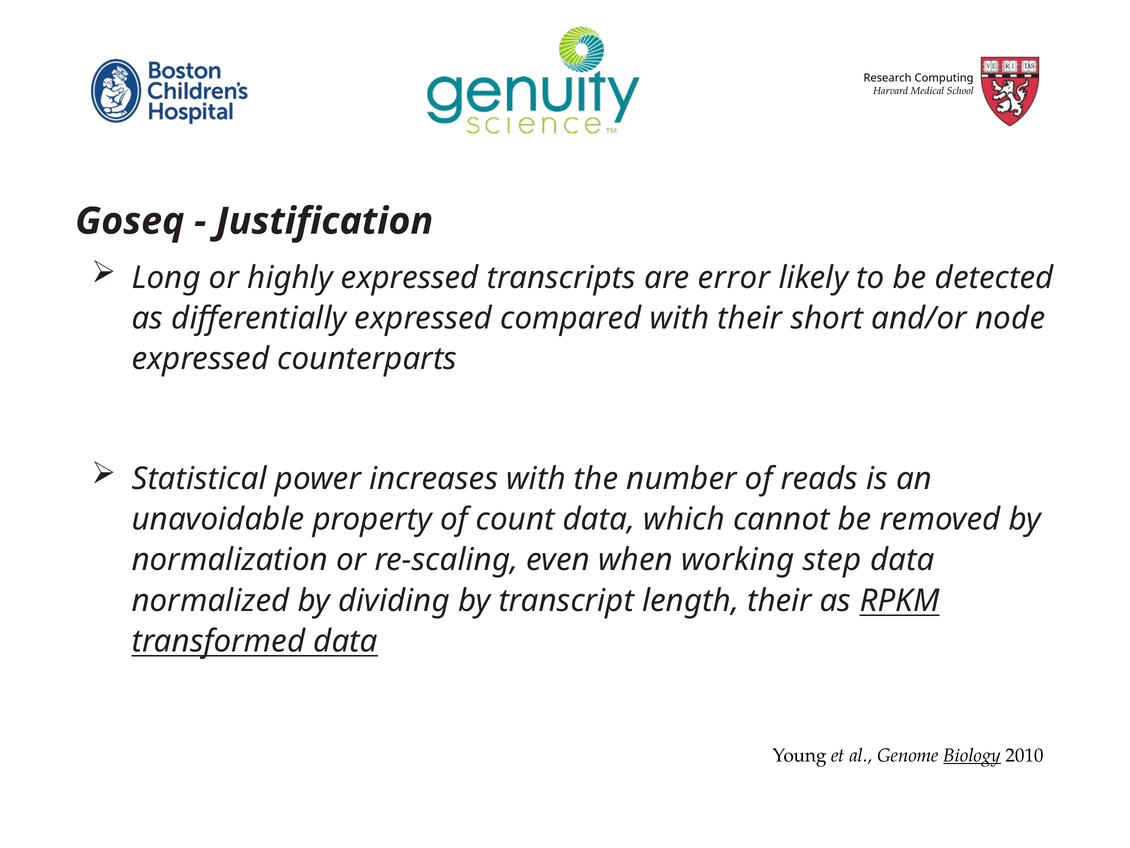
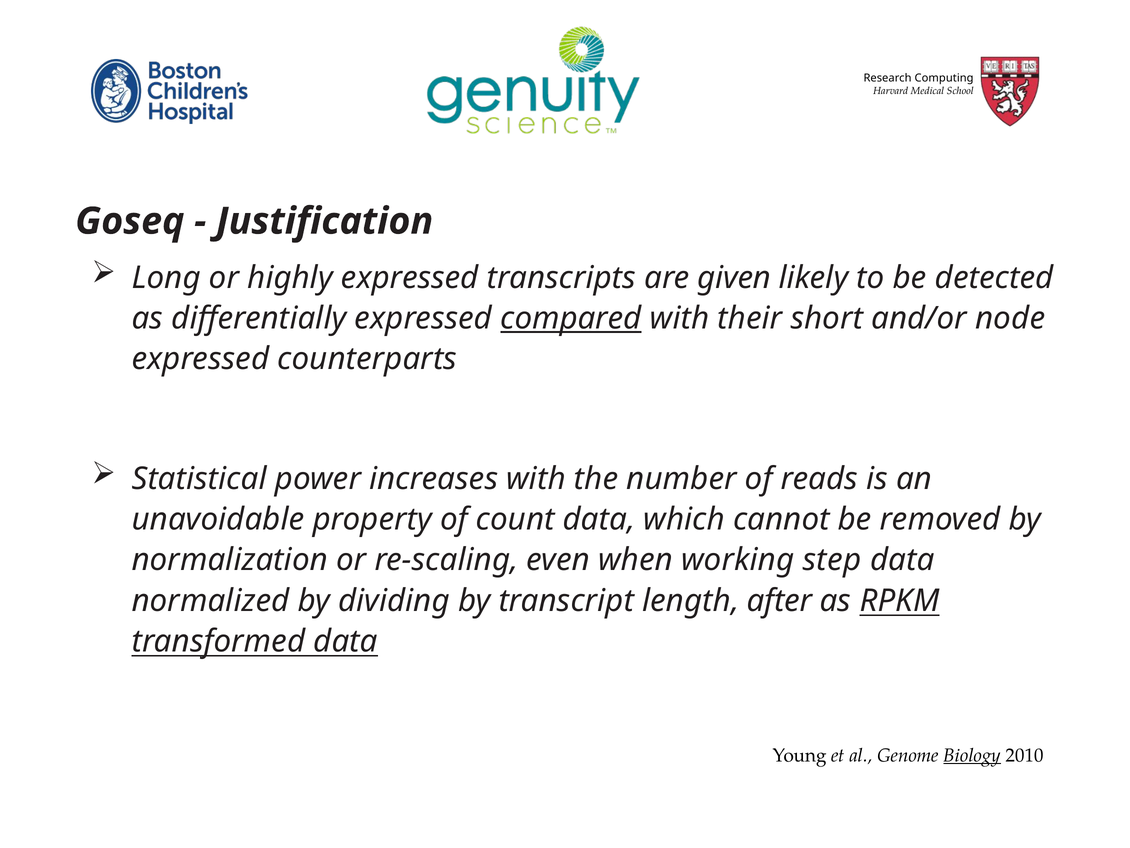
error: error -> given
compared underline: none -> present
length their: their -> after
